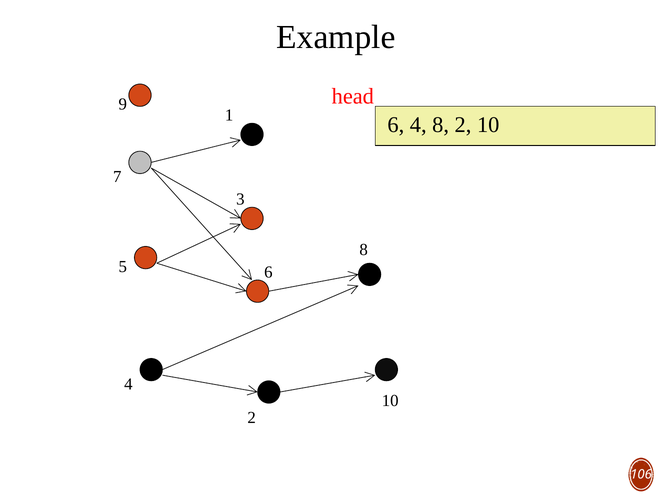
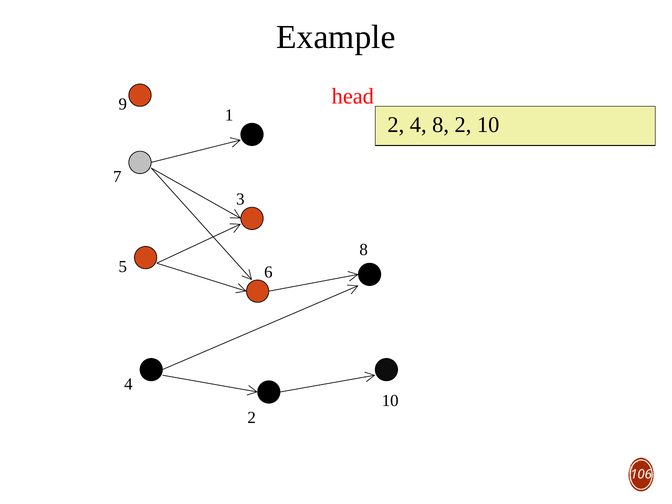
6 at (396, 125): 6 -> 2
